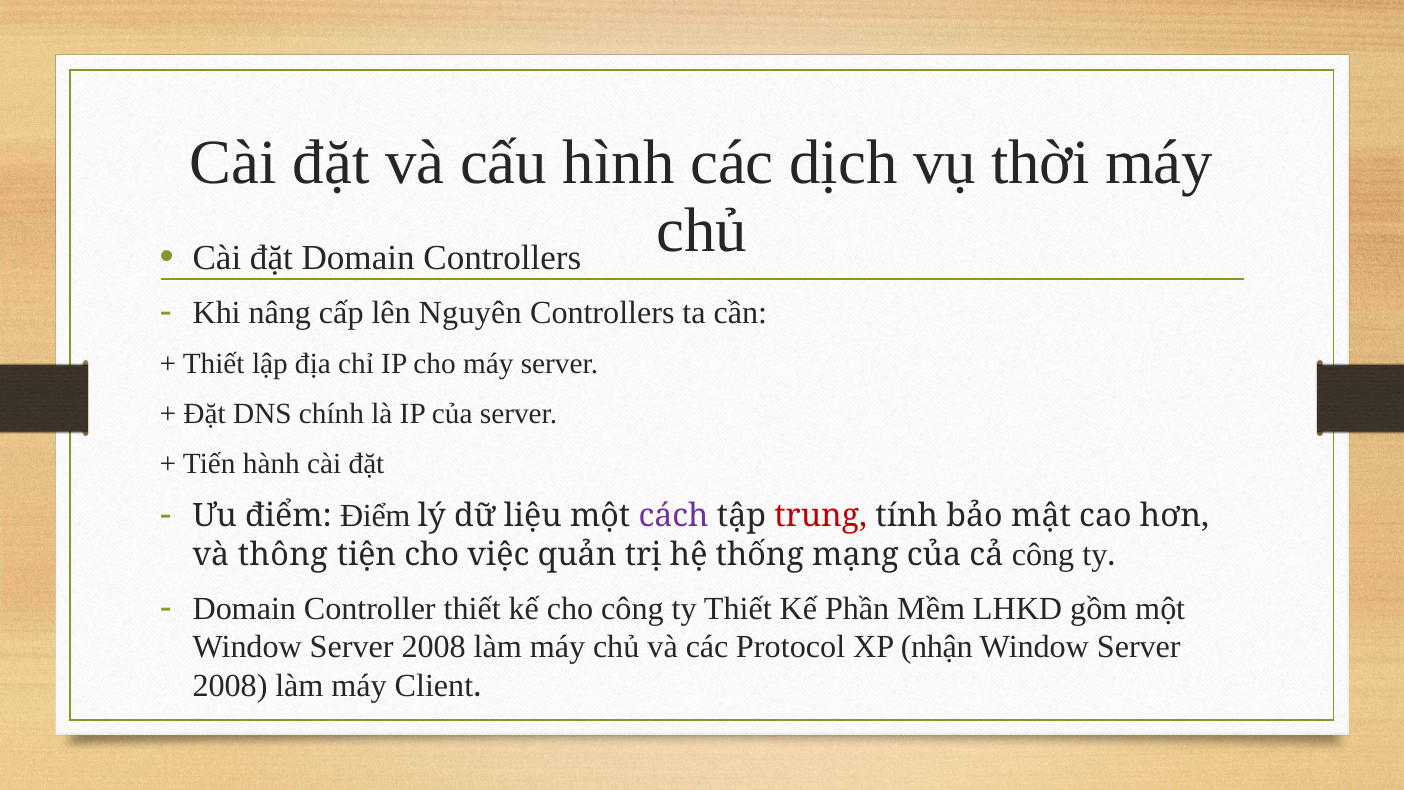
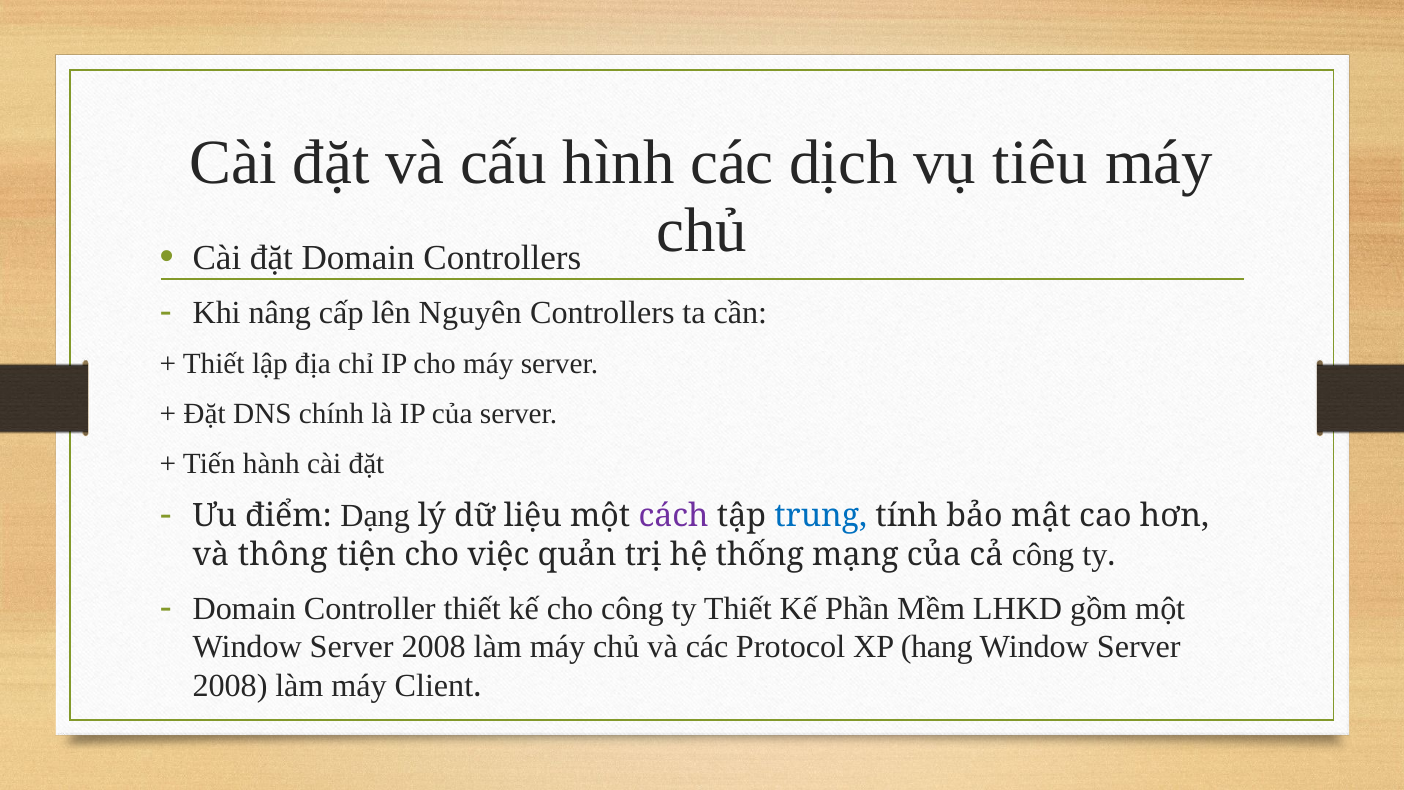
thời: thời -> tiêu
điểm Điểm: Điểm -> Dạng
trung colour: red -> blue
nhận: nhận -> hang
